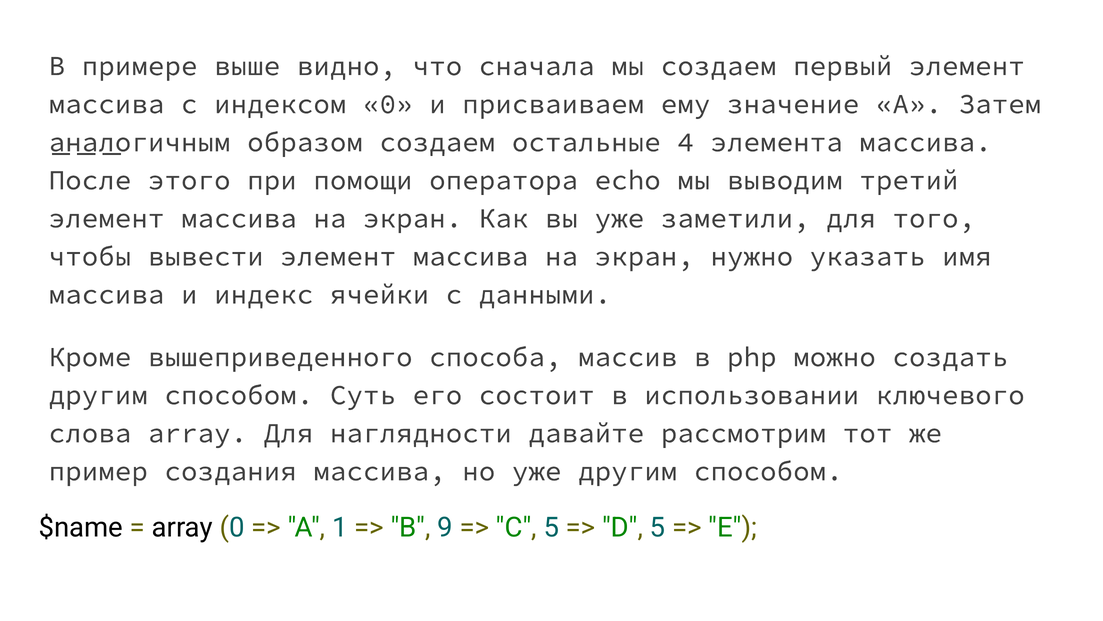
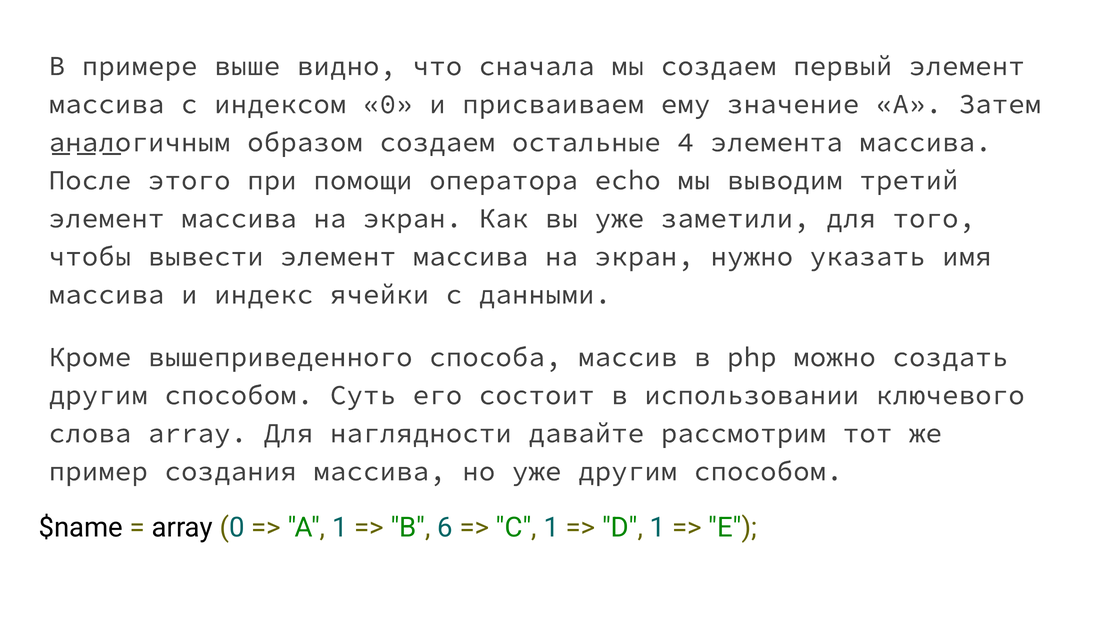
9: 9 -> 6
C 5: 5 -> 1
D 5: 5 -> 1
